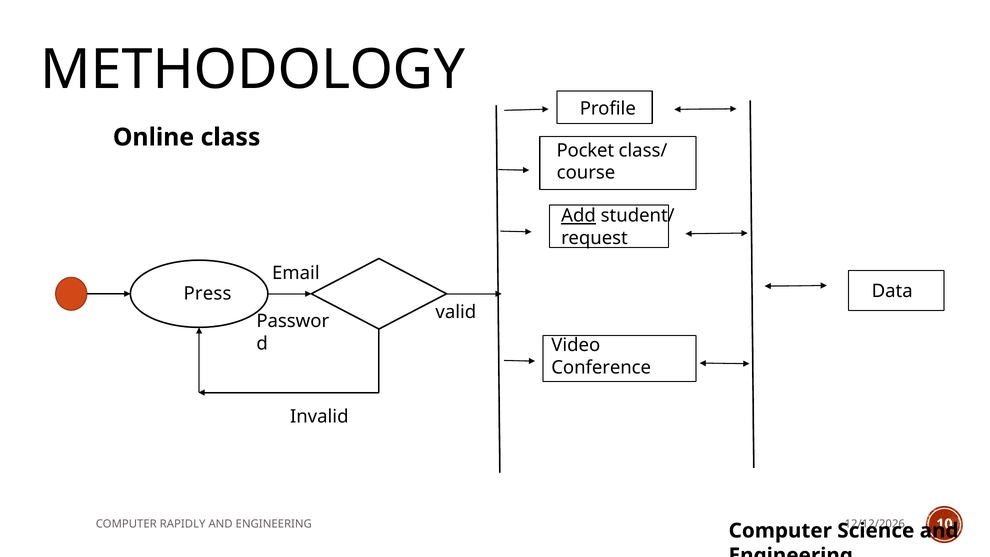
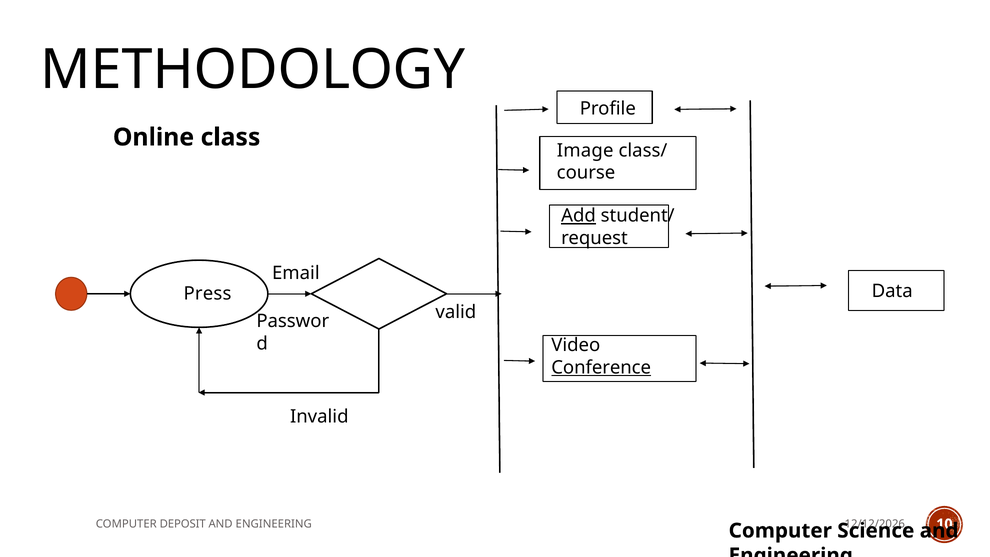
Pocket: Pocket -> Image
Conference underline: none -> present
RAPIDLY: RAPIDLY -> DEPOSIT
